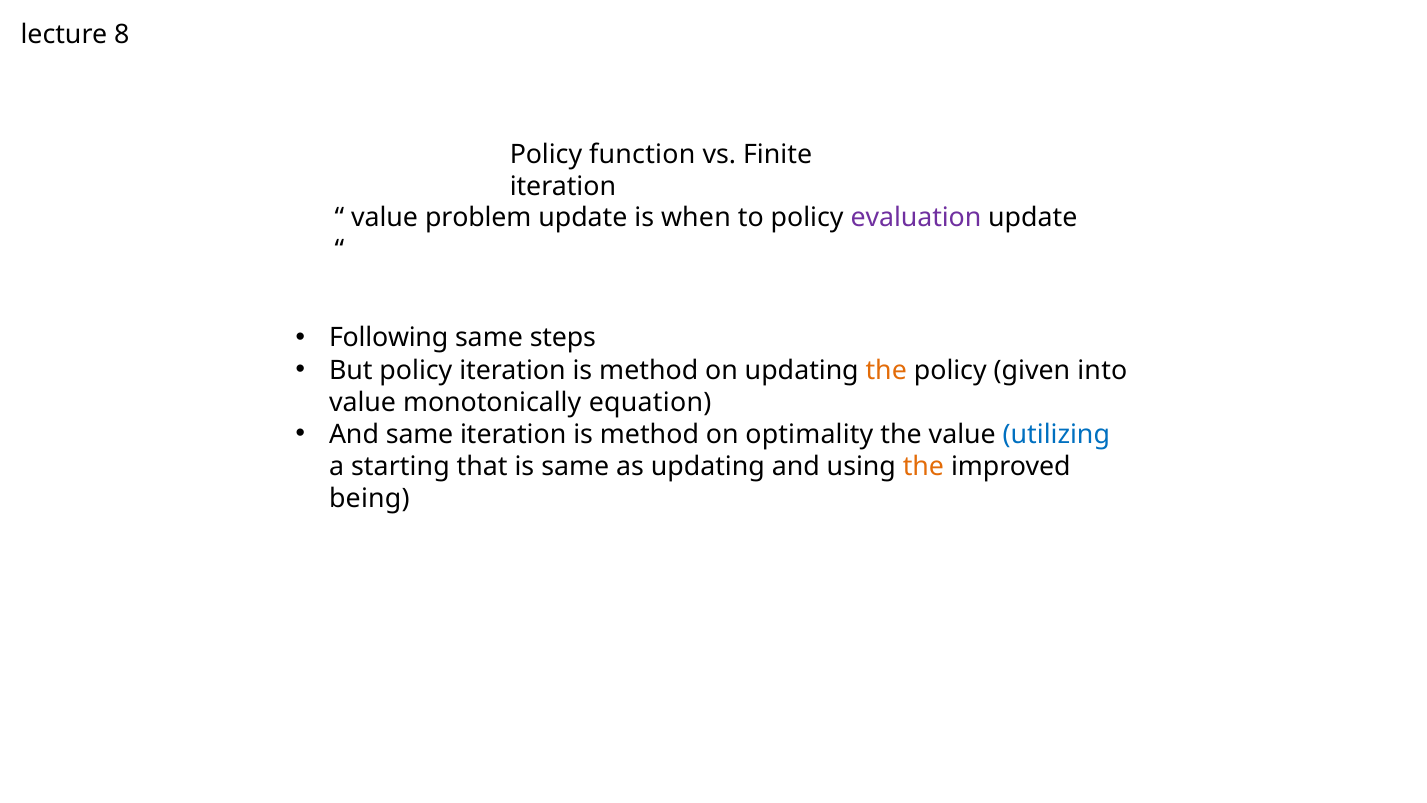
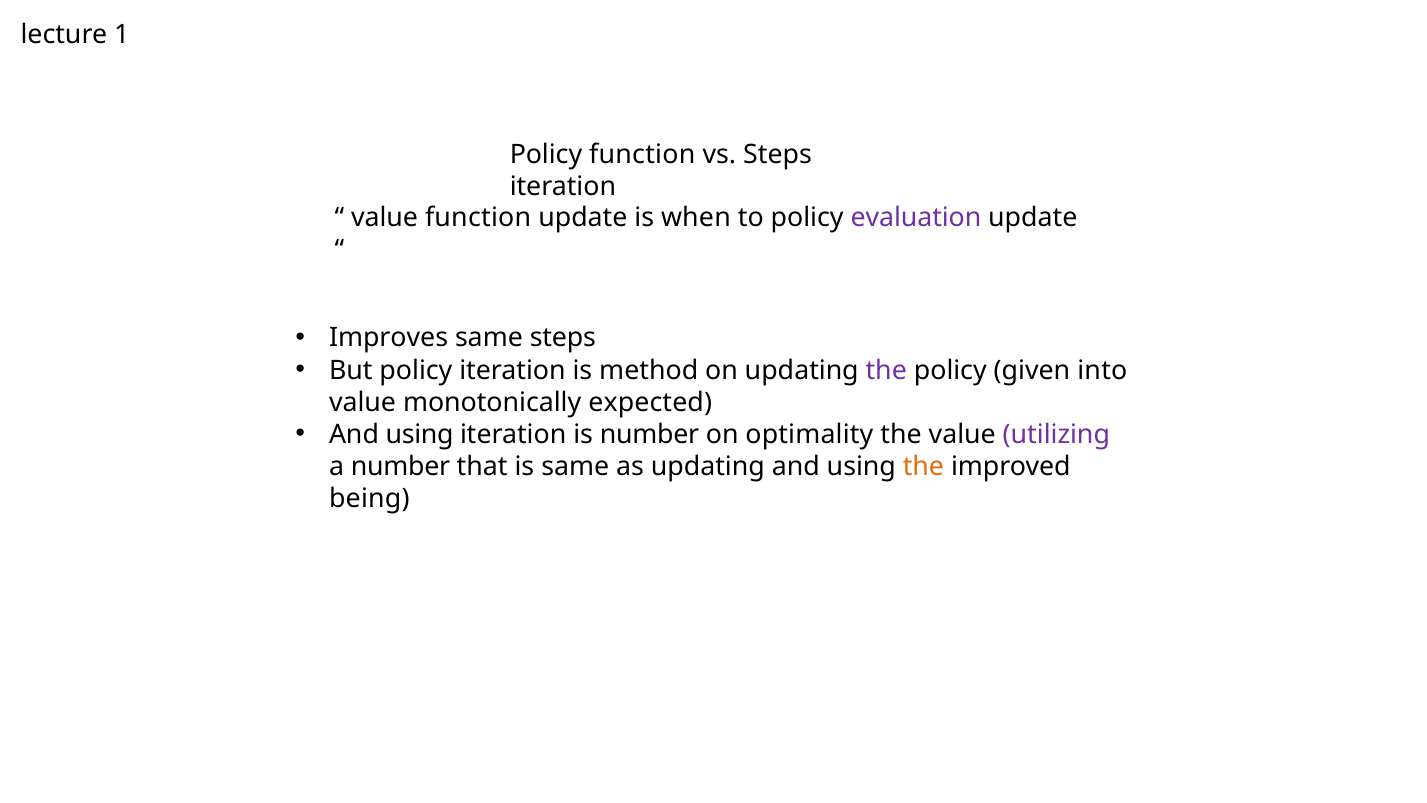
8: 8 -> 1
vs Finite: Finite -> Steps
value problem: problem -> function
Following: Following -> Improves
the at (886, 370) colour: orange -> purple
equation: equation -> expected
same at (420, 434): same -> using
method at (649, 434): method -> number
utilizing colour: blue -> purple
a starting: starting -> number
